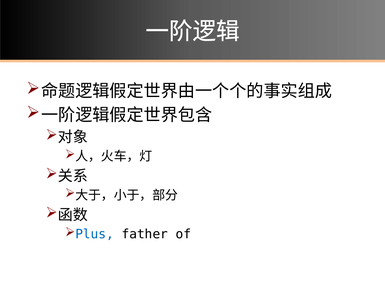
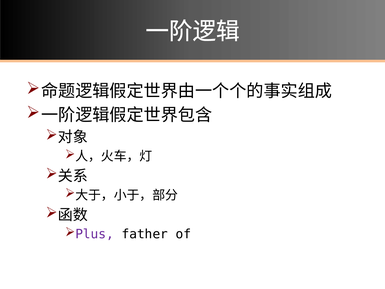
Plus colour: blue -> purple
